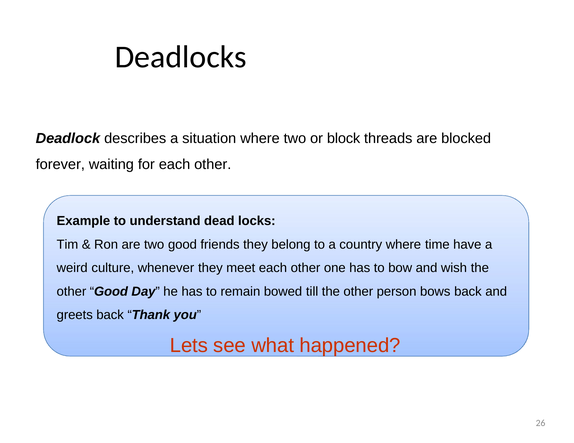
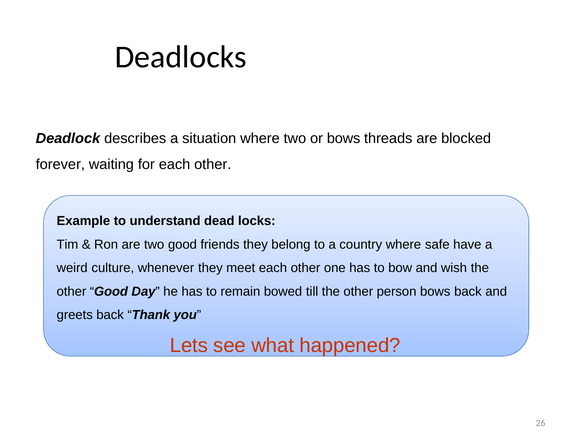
or block: block -> bows
time: time -> safe
